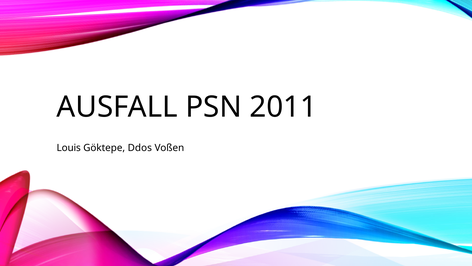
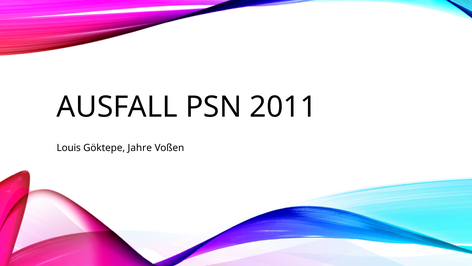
Ddos: Ddos -> Jahre
